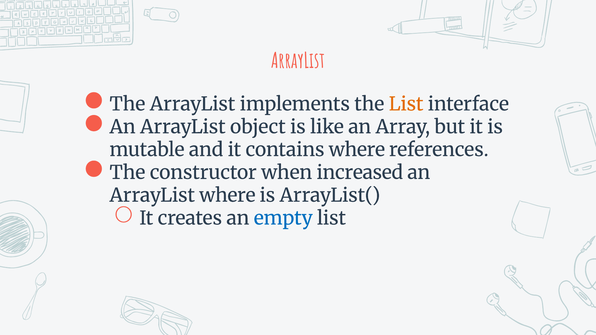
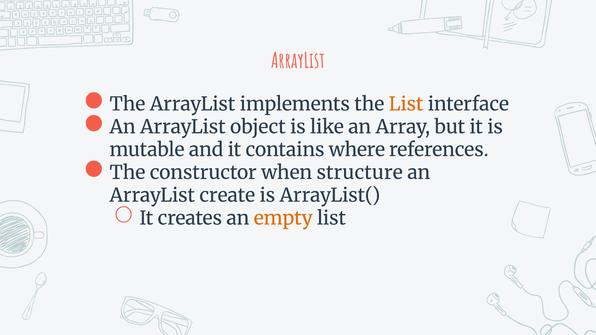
increased: increased -> structure
ArrayList where: where -> create
empty colour: blue -> orange
